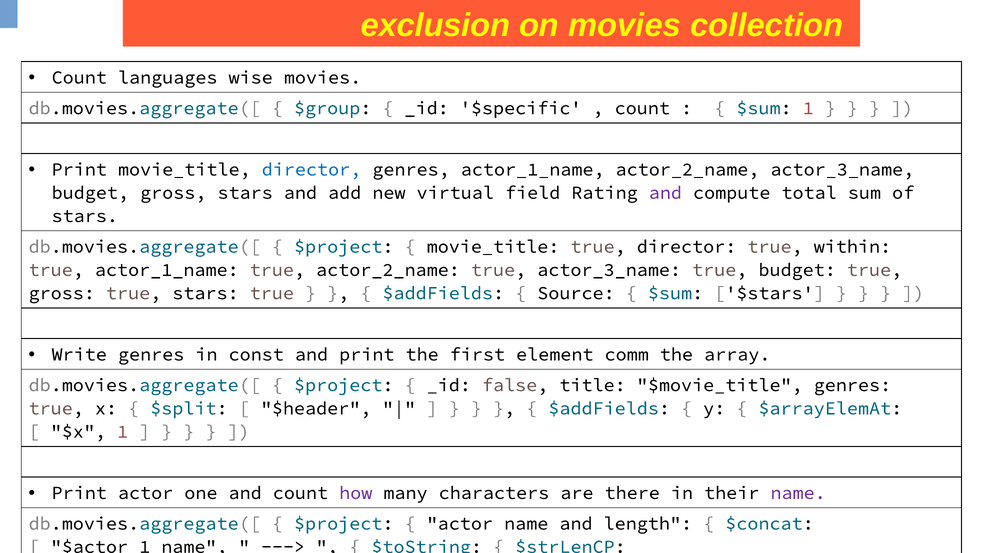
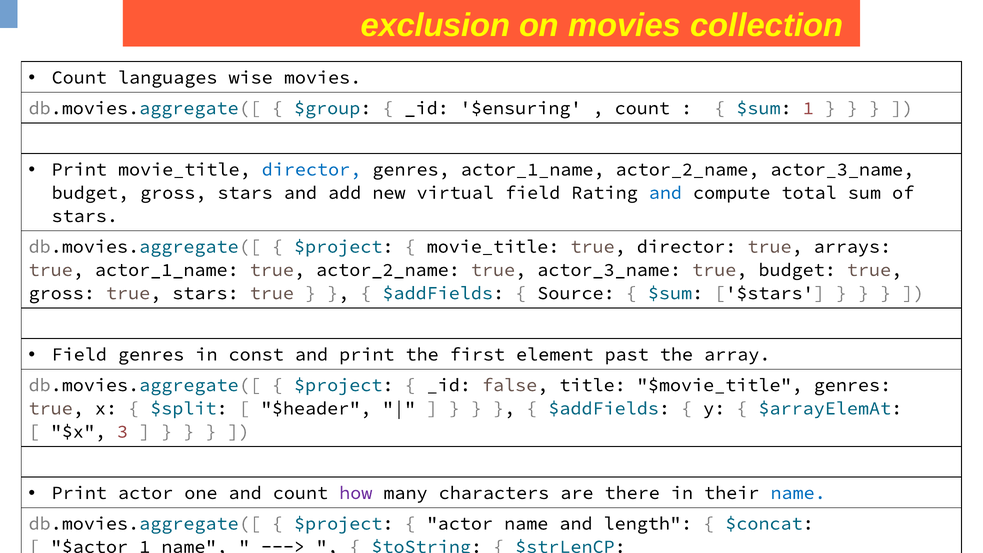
$specific: $specific -> $ensuring
and at (665, 193) colour: purple -> blue
within: within -> arrays
Write at (79, 354): Write -> Field
comm: comm -> past
$x 1: 1 -> 3
name at (798, 493) colour: purple -> blue
